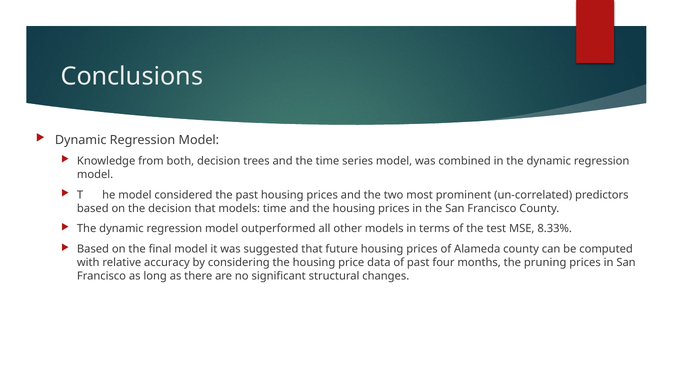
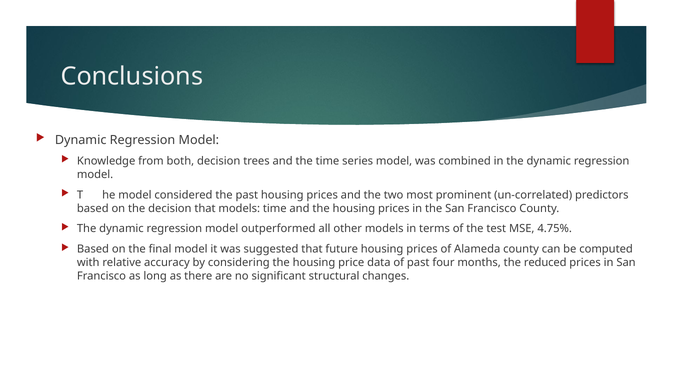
8.33%: 8.33% -> 4.75%
pruning: pruning -> reduced
